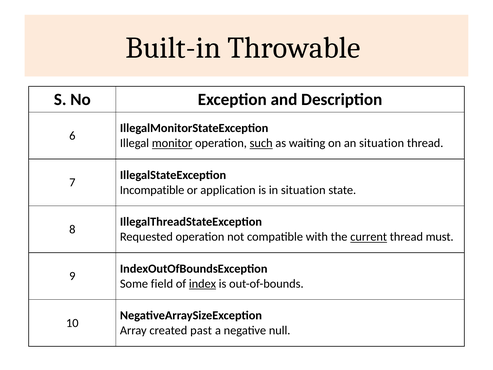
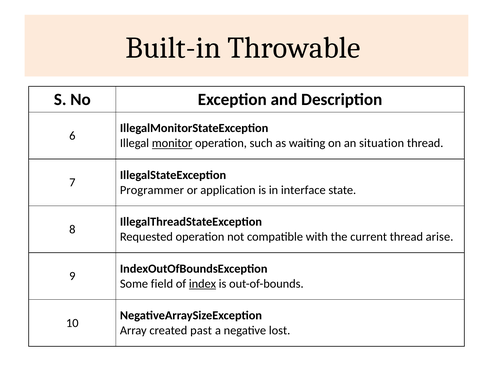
such underline: present -> none
Incompatible: Incompatible -> Programmer
in situation: situation -> interface
current underline: present -> none
must: must -> arise
null: null -> lost
